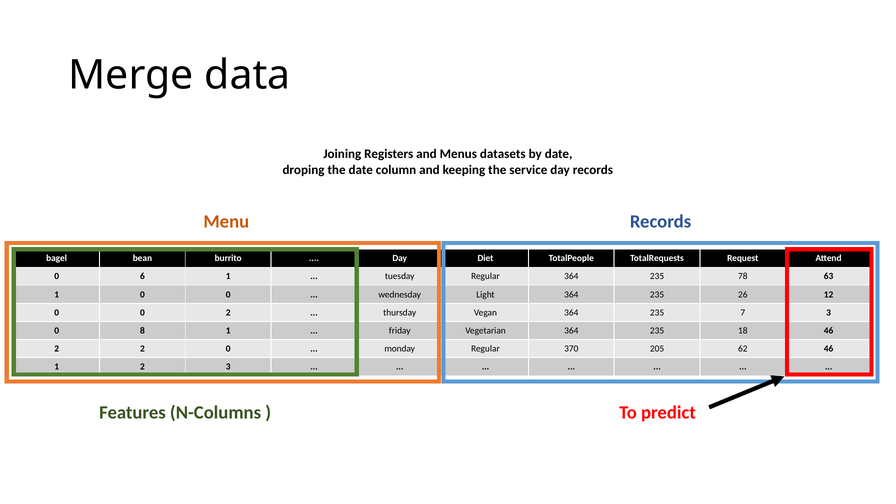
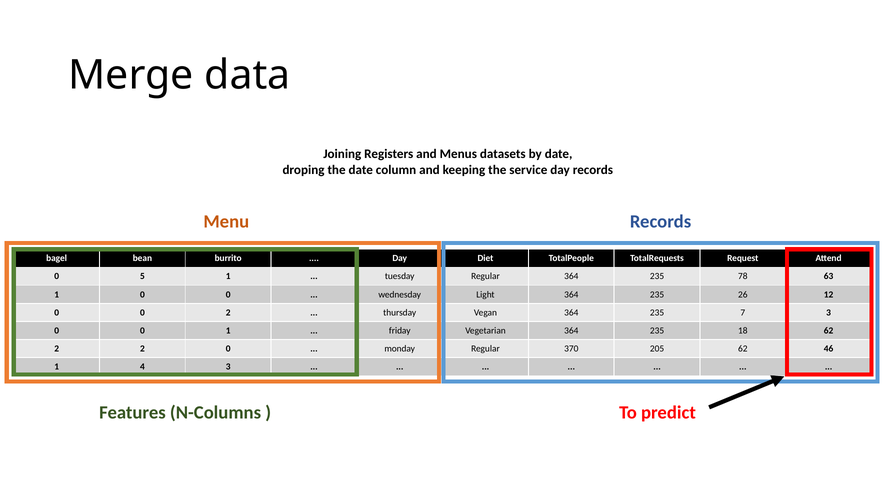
6: 6 -> 5
8 at (142, 331): 8 -> 0
18 46: 46 -> 62
1 2: 2 -> 4
